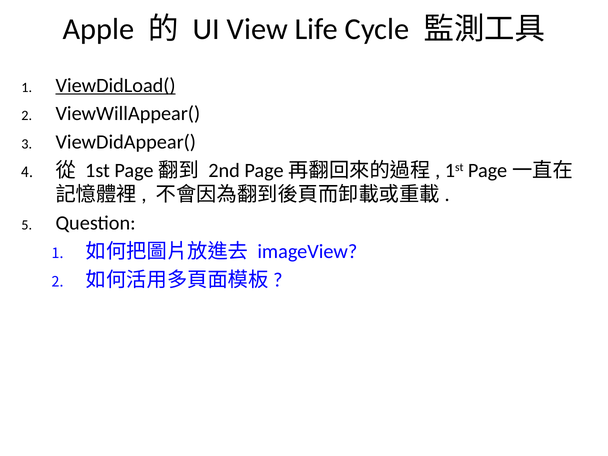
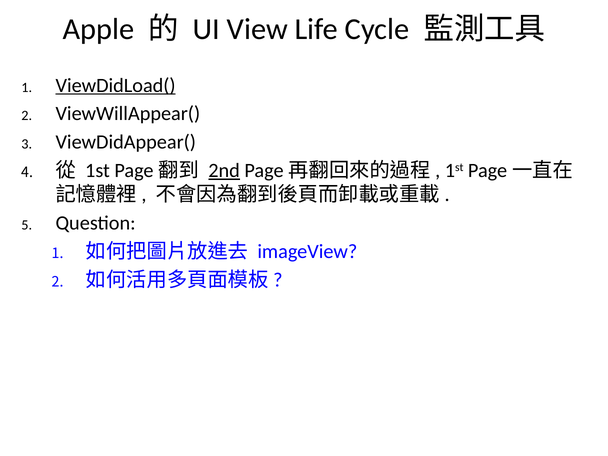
2nd underline: none -> present
